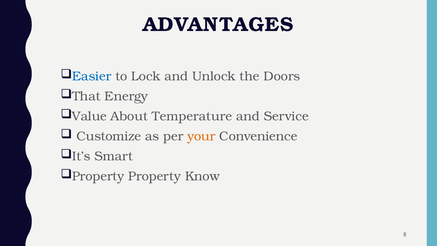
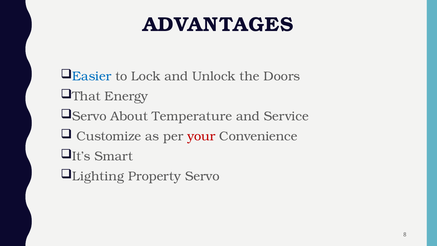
Value at (89, 116): Value -> Servo
your colour: orange -> red
Property at (98, 176): Property -> Lighting
Property Know: Know -> Servo
